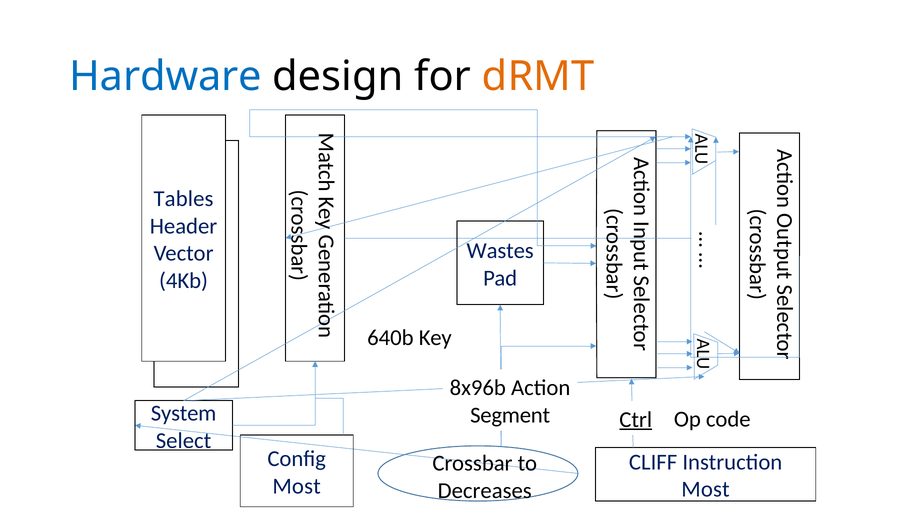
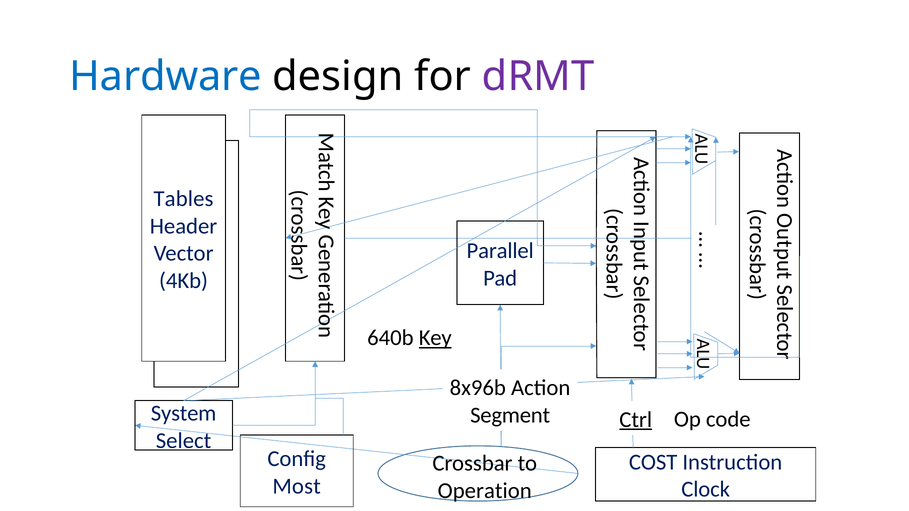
dRMT colour: orange -> purple
Wastes: Wastes -> Parallel
Key underline: none -> present
CLIFF: CLIFF -> COST
Most at (705, 490): Most -> Clock
Decreases: Decreases -> Operation
